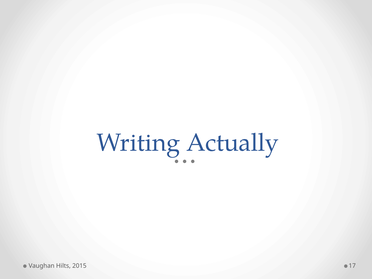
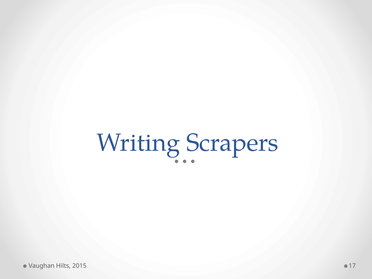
Actually: Actually -> Scrapers
